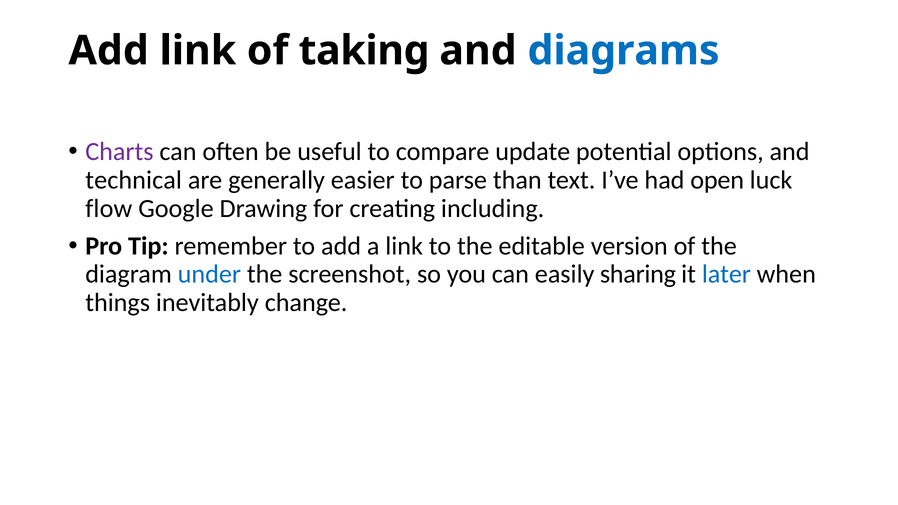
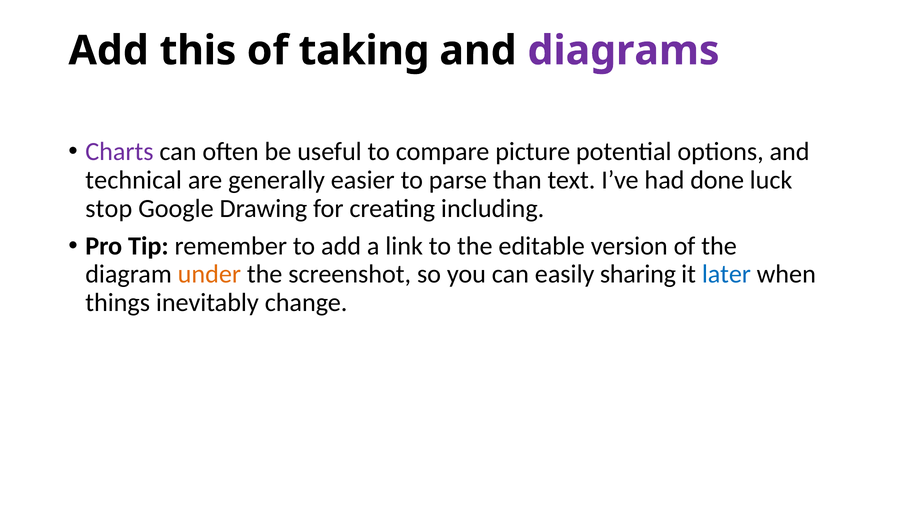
Add link: link -> this
diagrams colour: blue -> purple
update: update -> picture
open: open -> done
flow: flow -> stop
under colour: blue -> orange
